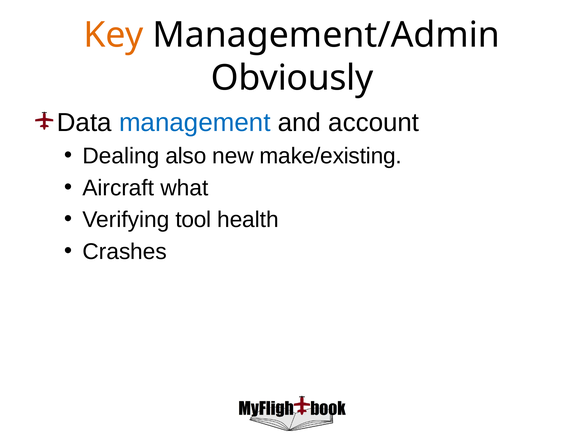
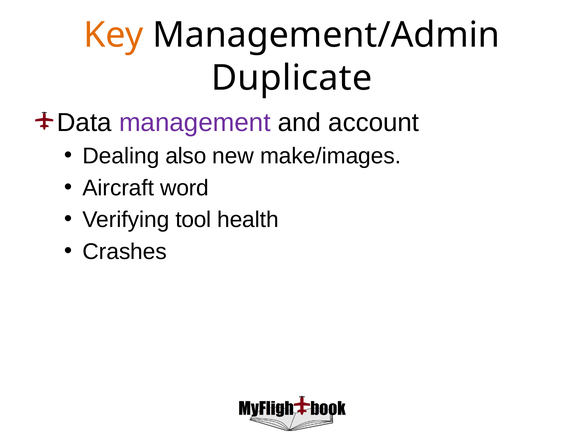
Obviously: Obviously -> Duplicate
management colour: blue -> purple
make/existing: make/existing -> make/images
what: what -> word
